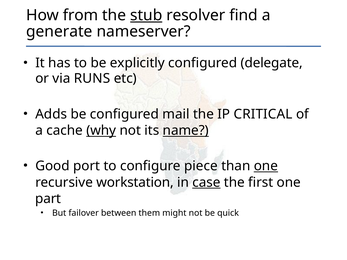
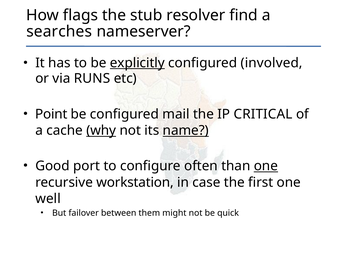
from: from -> flags
stub underline: present -> none
generate: generate -> searches
explicitly underline: none -> present
delegate: delegate -> involved
Adds: Adds -> Point
piece: piece -> often
case underline: present -> none
part: part -> well
